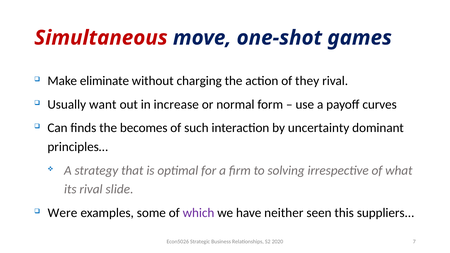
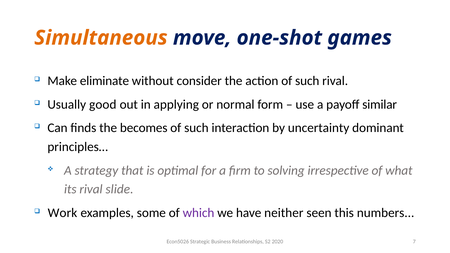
Simultaneous colour: red -> orange
charging: charging -> consider
action of they: they -> such
want: want -> good
increase: increase -> applying
curves: curves -> similar
Were: Were -> Work
suppliers: suppliers -> numbers
